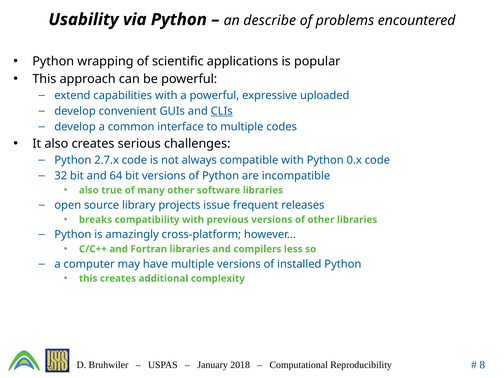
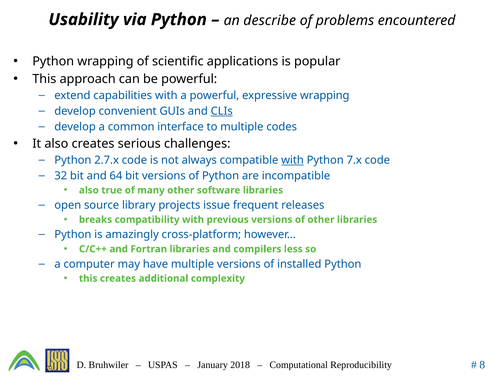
expressive uploaded: uploaded -> wrapping
with at (293, 160) underline: none -> present
0.x: 0.x -> 7.x
